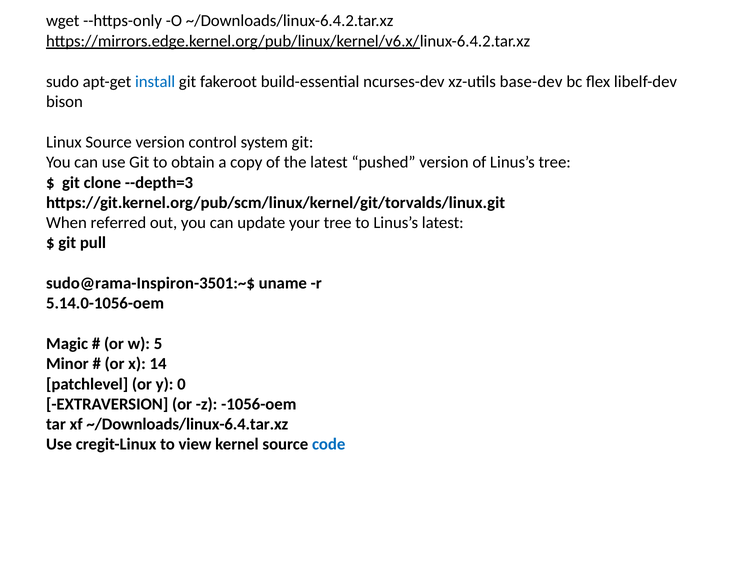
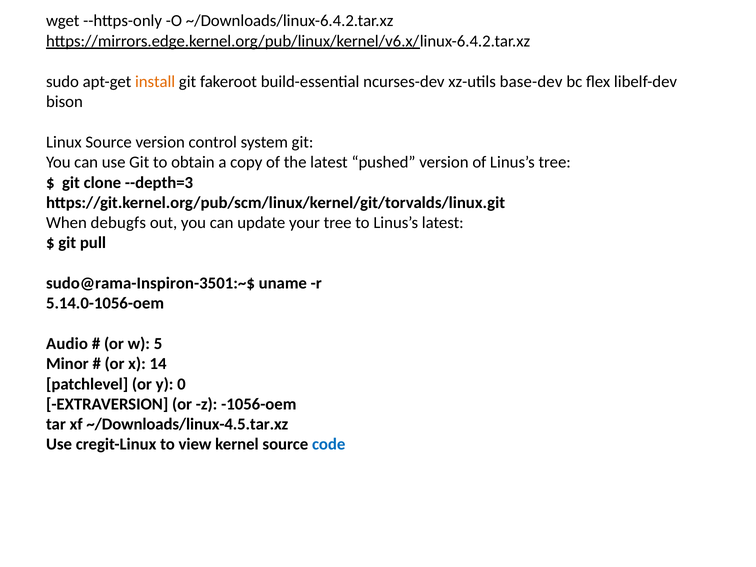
install colour: blue -> orange
referred: referred -> debugfs
Magic: Magic -> Audio
~/Downloads/linux-6.4.tar.xz: ~/Downloads/linux-6.4.tar.xz -> ~/Downloads/linux-4.5.tar.xz
